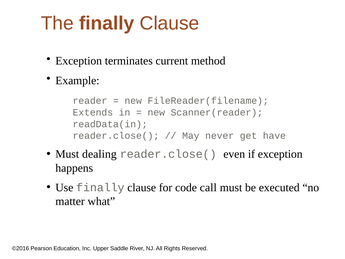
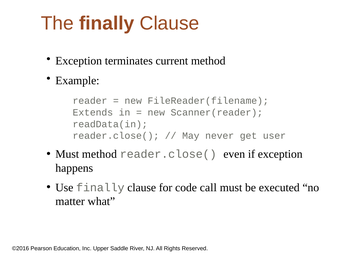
have: have -> user
Must dealing: dealing -> method
